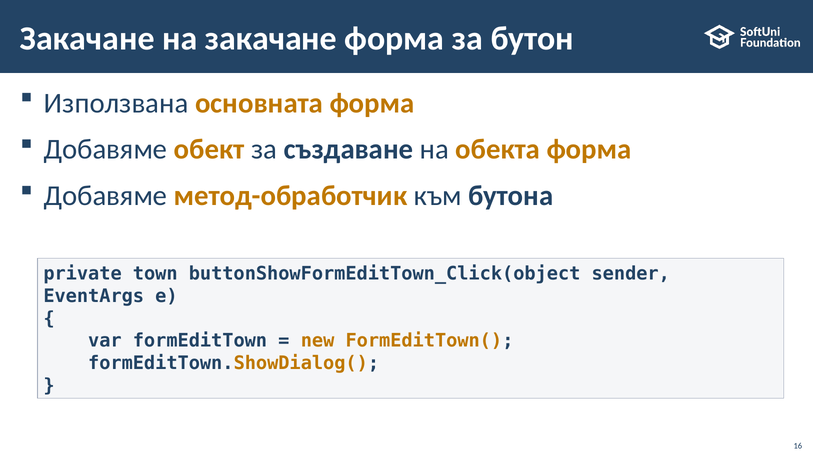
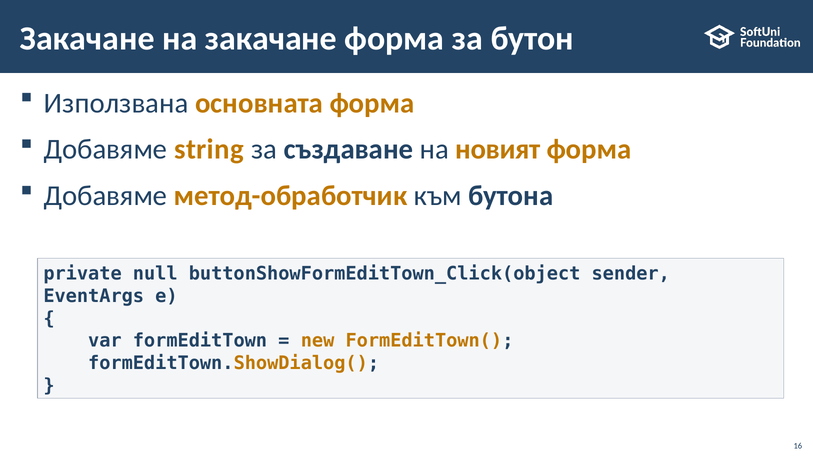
обект: обект -> string
обекта: обекта -> новият
town: town -> null
